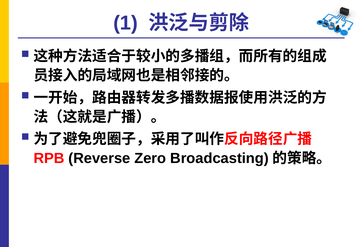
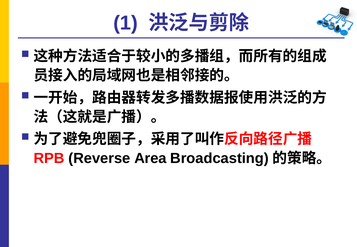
Zero: Zero -> Area
